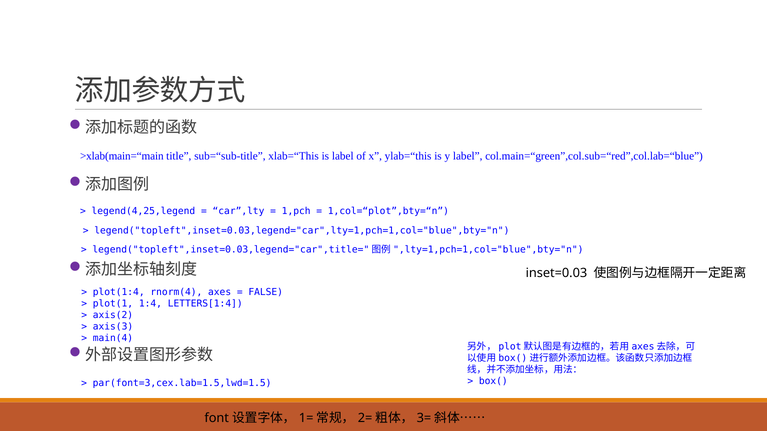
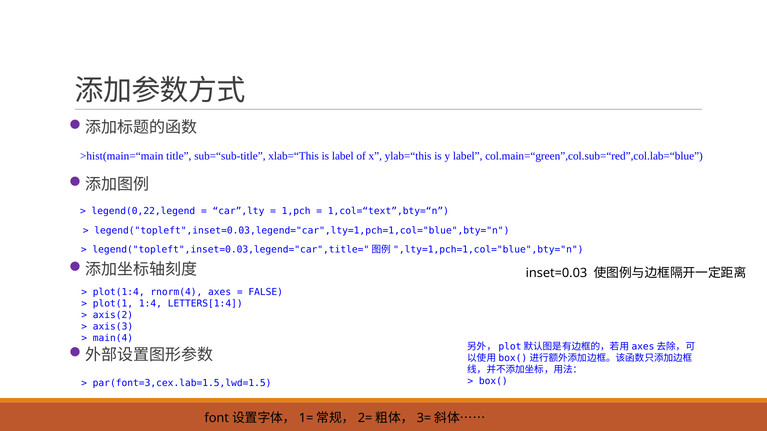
>xlab(main=“main: >xlab(main=“main -> >hist(main=“main
legend(4,25,legend: legend(4,25,legend -> legend(0,22,legend
1,col=“plot”,bty=“n: 1,col=“plot”,bty=“n -> 1,col=“text”,bty=“n
